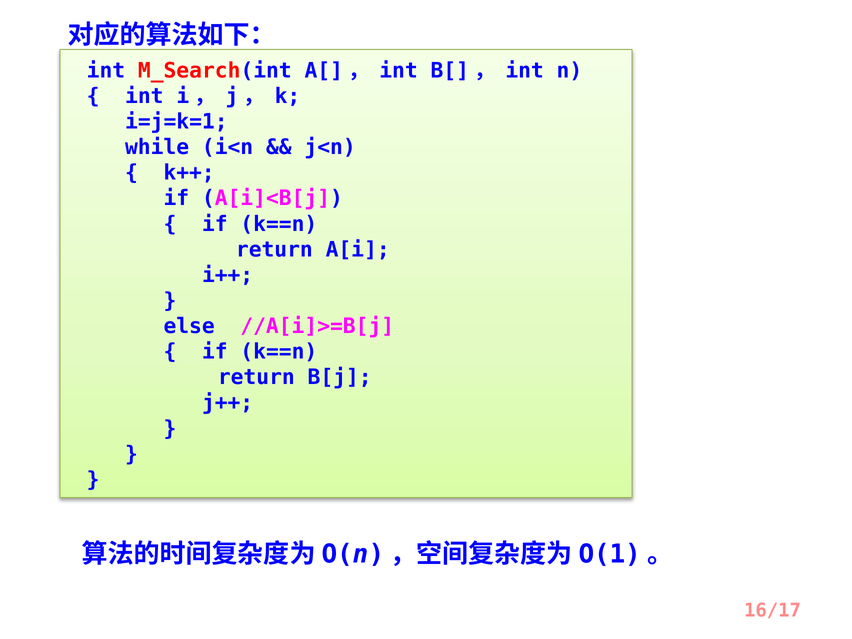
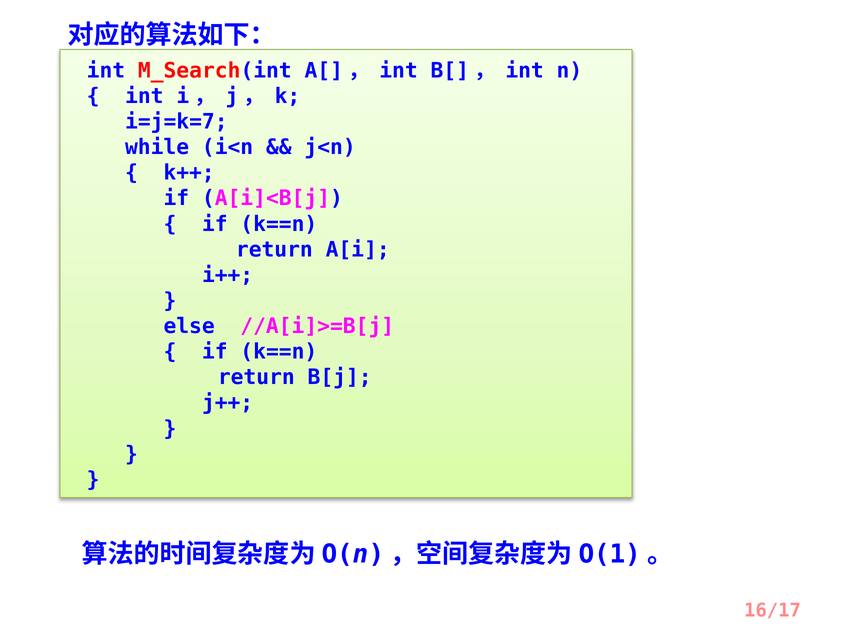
i=j=k=1: i=j=k=1 -> i=j=k=7
